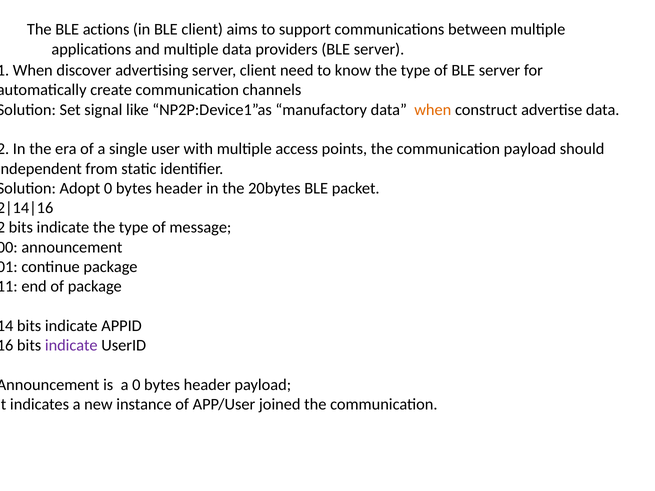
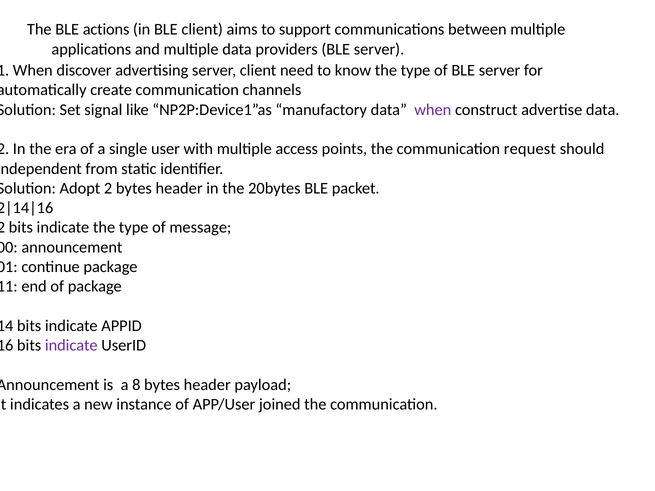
when at (433, 110) colour: orange -> purple
communication payload: payload -> request
Adopt 0: 0 -> 2
a 0: 0 -> 8
